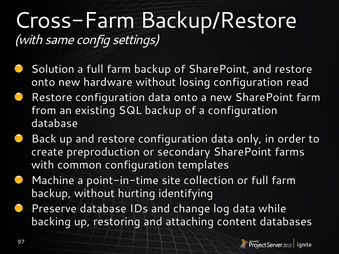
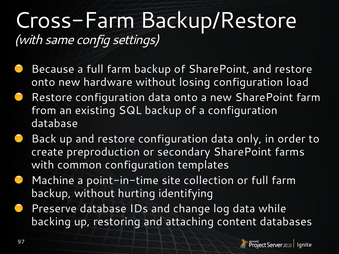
Solution: Solution -> Because
read: read -> load
